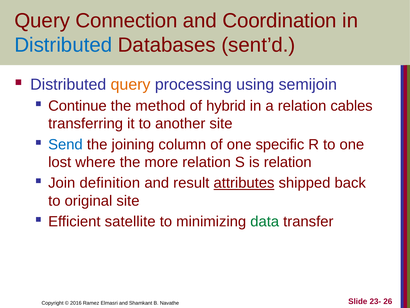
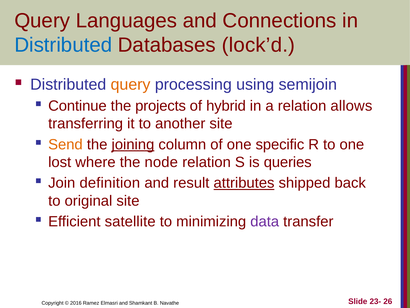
Connection: Connection -> Languages
Coordination: Coordination -> Connections
sent’d: sent’d -> lock’d
method: method -> projects
cables: cables -> allows
Send colour: blue -> orange
joining underline: none -> present
more: more -> node
is relation: relation -> queries
data colour: green -> purple
